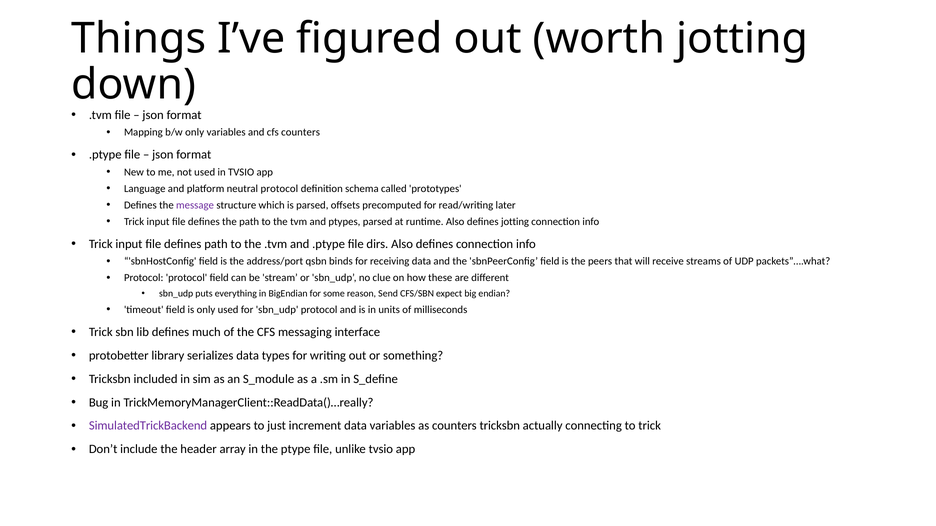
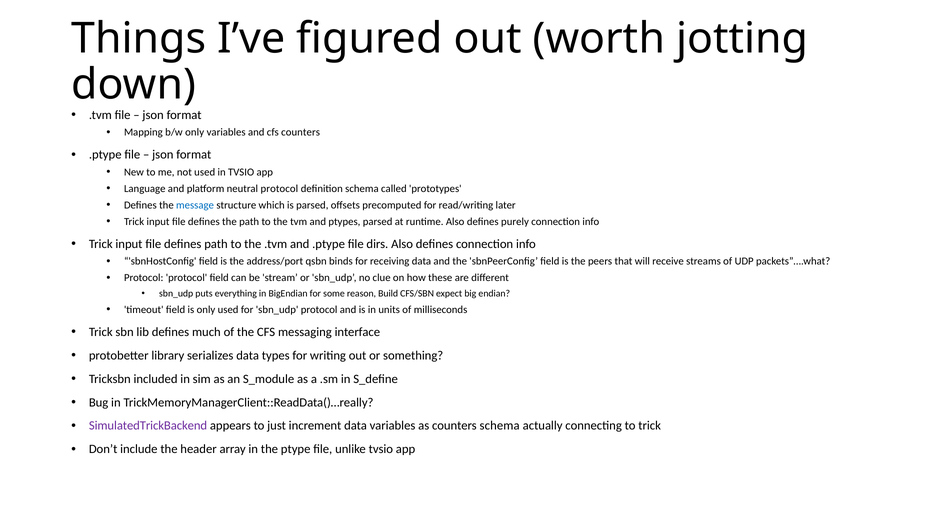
message colour: purple -> blue
defines jotting: jotting -> purely
Send: Send -> Build
counters tricksbn: tricksbn -> schema
